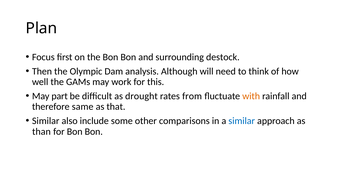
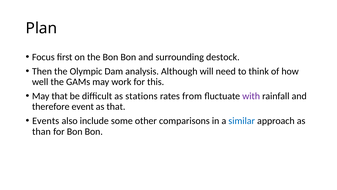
May part: part -> that
drought: drought -> stations
with colour: orange -> purple
same: same -> event
Similar at (46, 121): Similar -> Events
